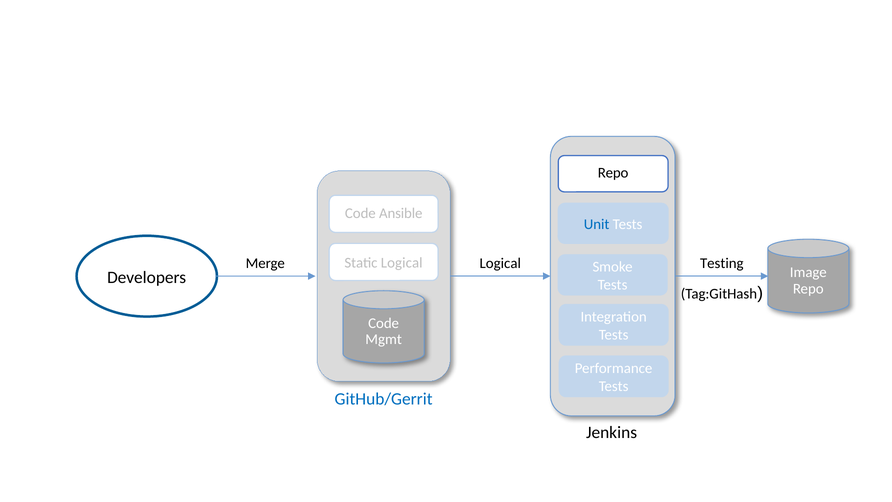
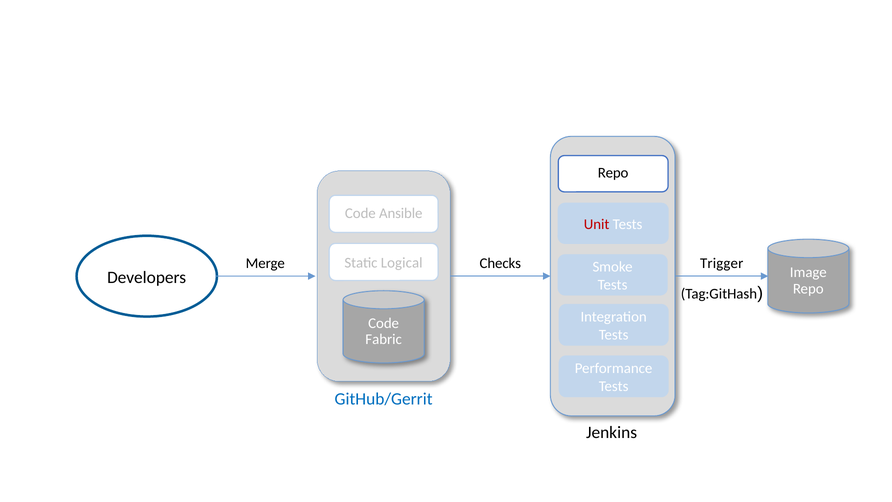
Unit colour: blue -> red
Merge Logical: Logical -> Checks
Testing: Testing -> Trigger
Mgmt: Mgmt -> Fabric
